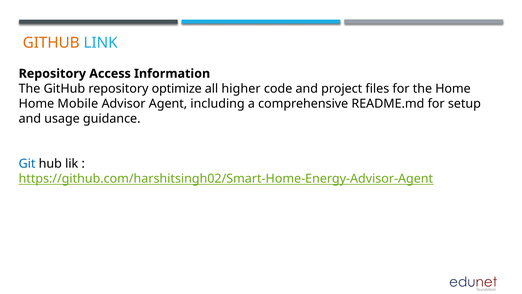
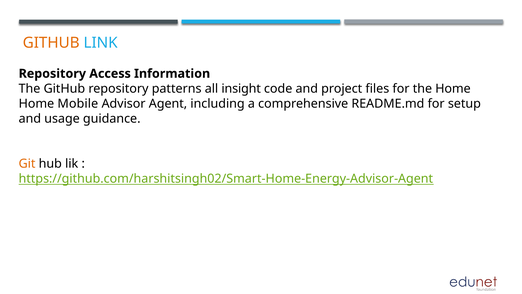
optimize: optimize -> patterns
higher: higher -> insight
Git colour: blue -> orange
